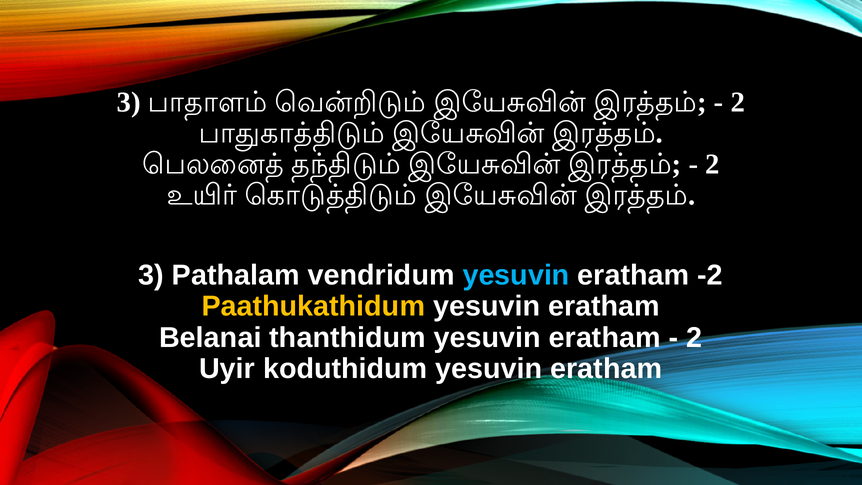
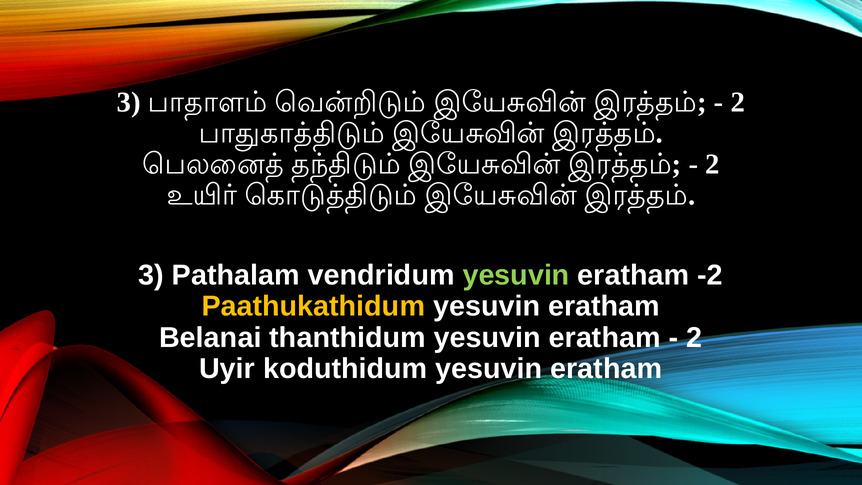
yesuvin at (516, 275) colour: light blue -> light green
